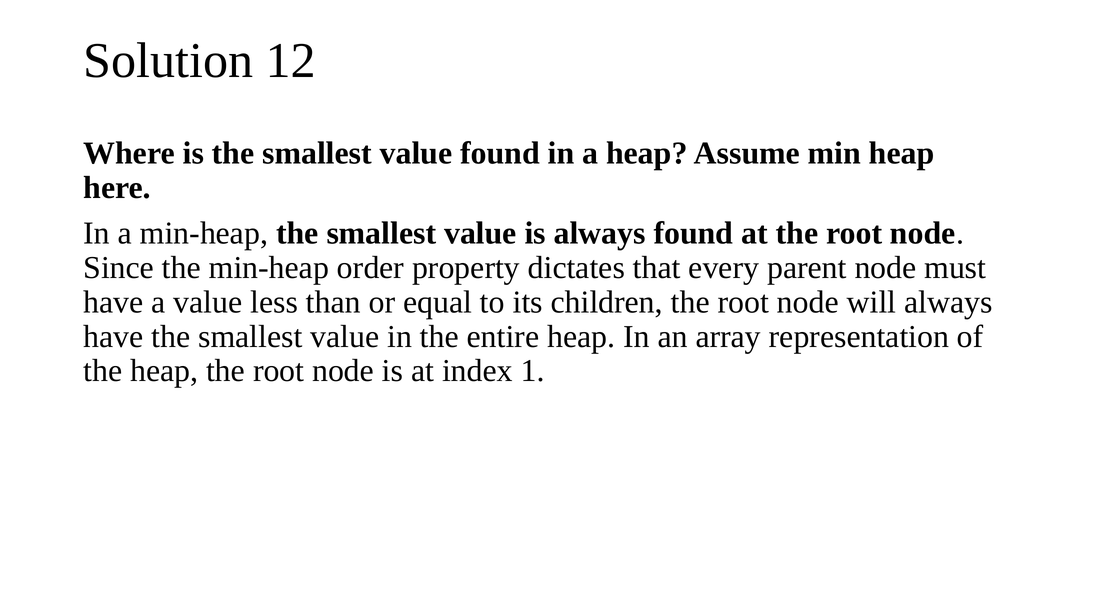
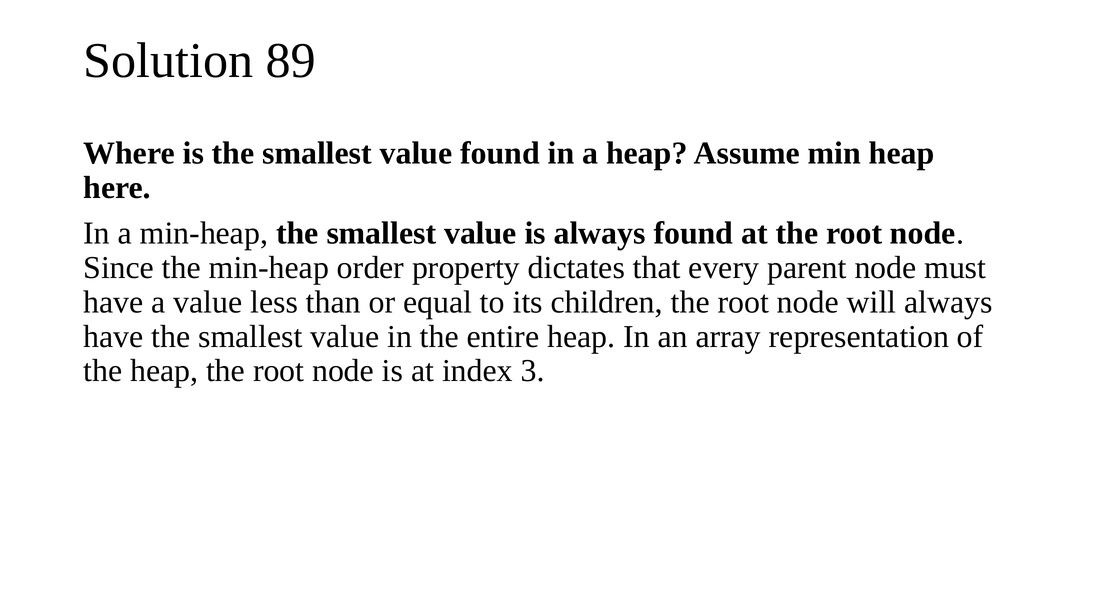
12: 12 -> 89
1: 1 -> 3
